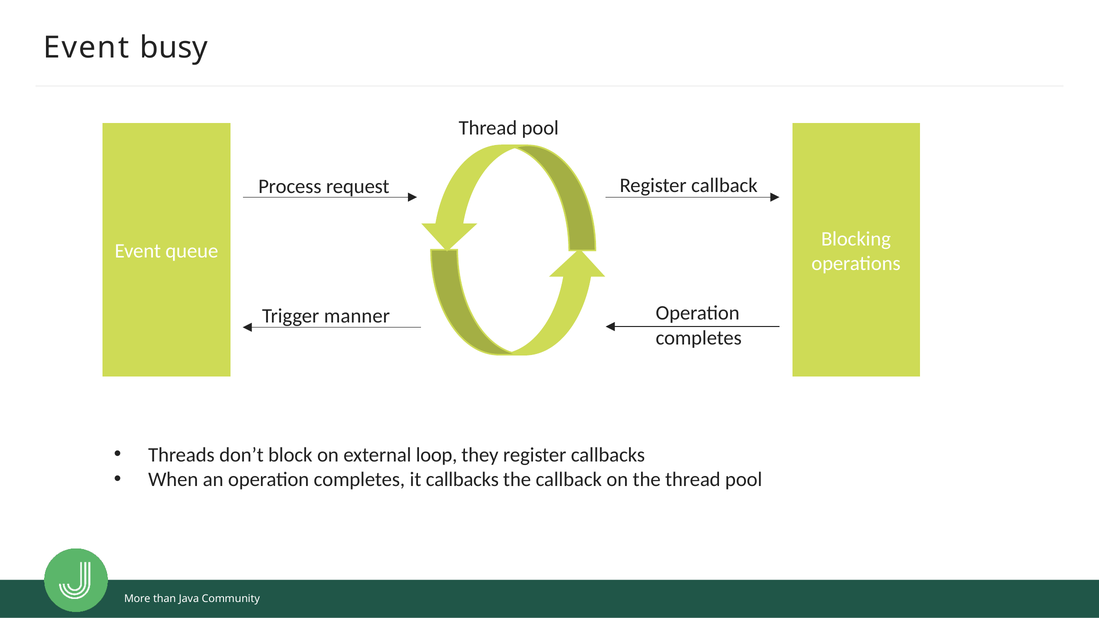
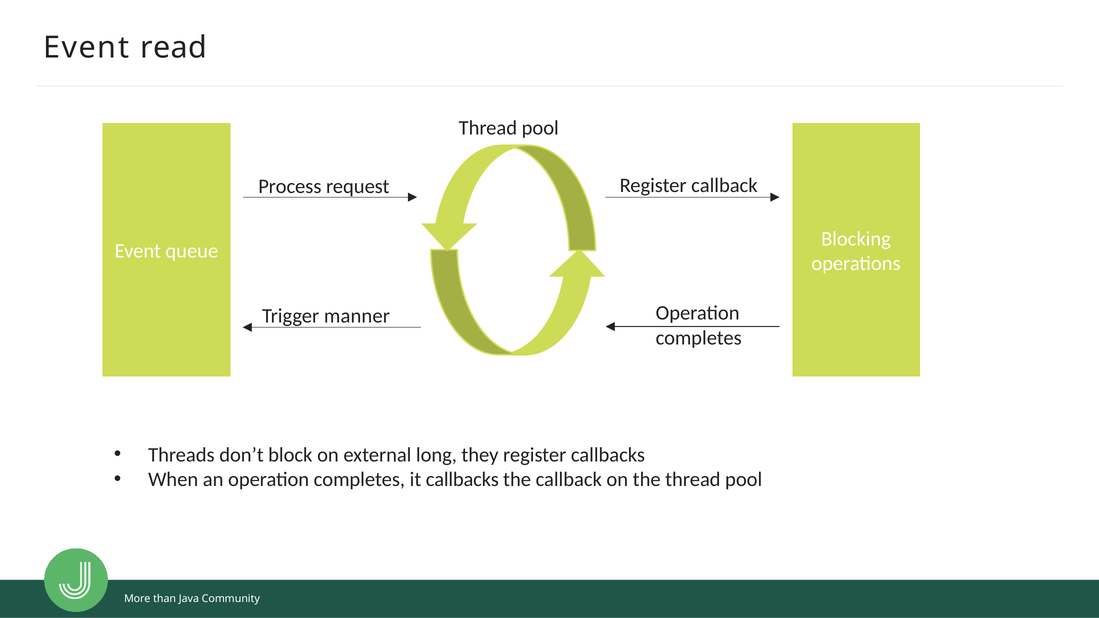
busy: busy -> read
loop: loop -> long
